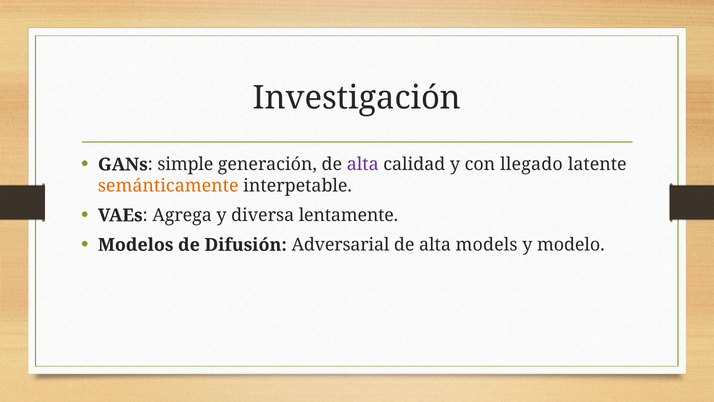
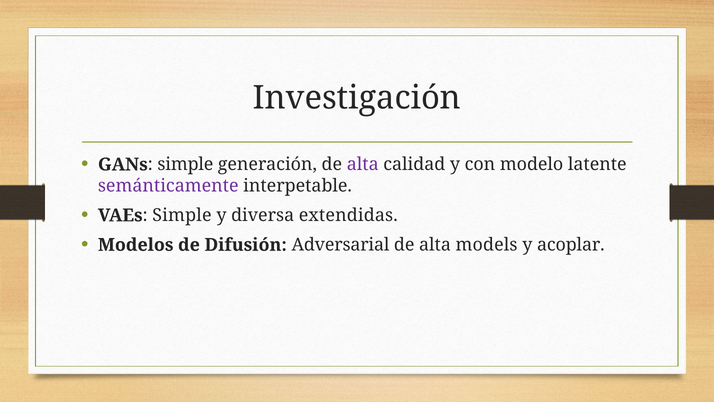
llegado: llegado -> modelo
semánticamente colour: orange -> purple
VAEs Agrega: Agrega -> Simple
lentamente: lentamente -> extendidas
modelo: modelo -> acoplar
